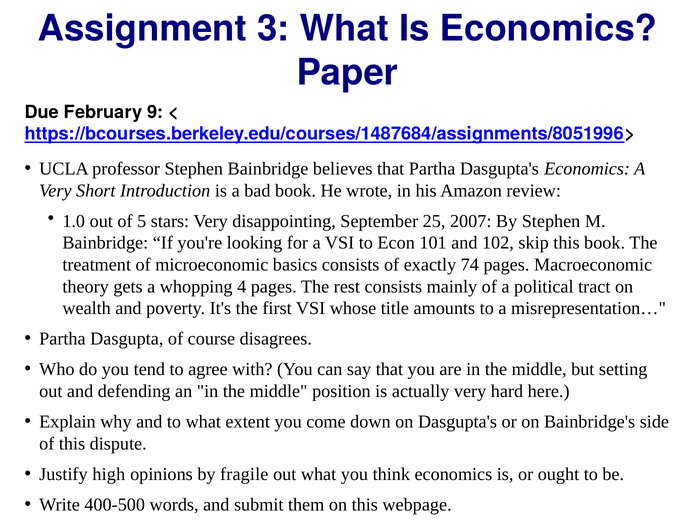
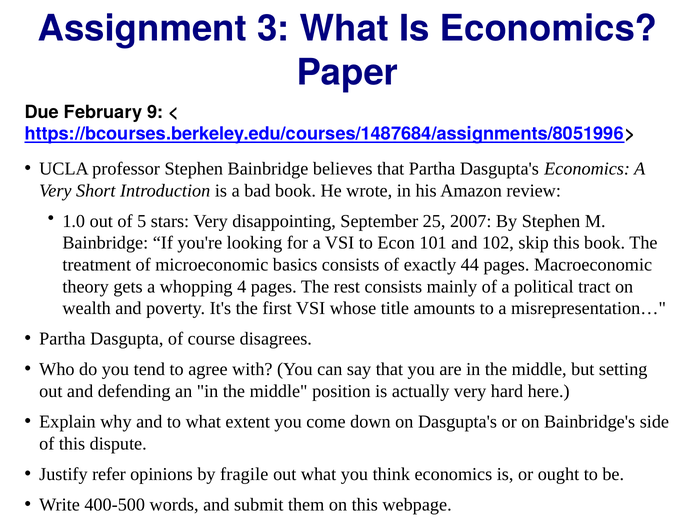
74: 74 -> 44
high: high -> refer
